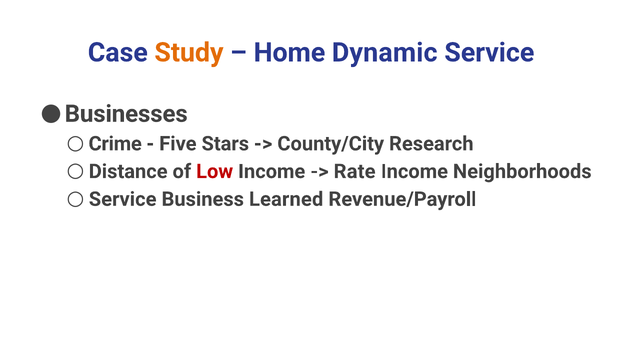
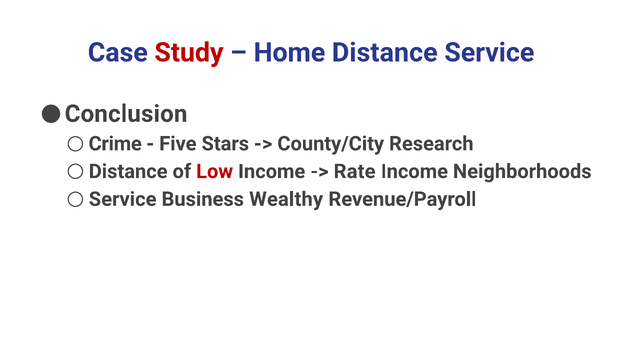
Study colour: orange -> red
Home Dynamic: Dynamic -> Distance
Businesses: Businesses -> Conclusion
Learned: Learned -> Wealthy
